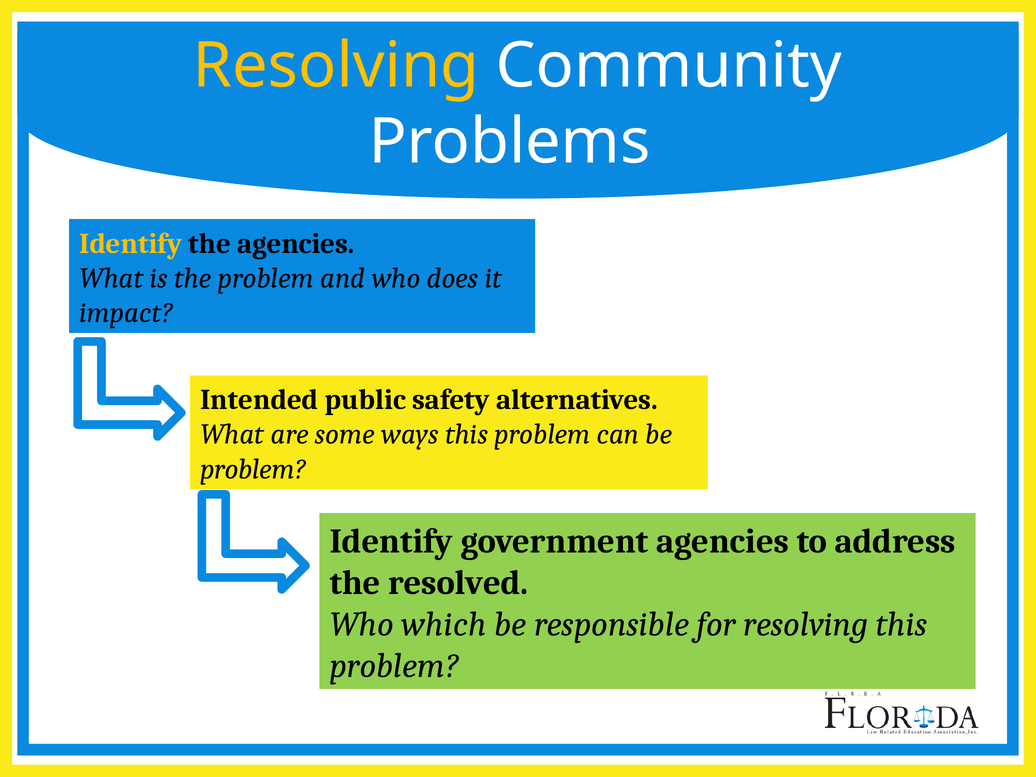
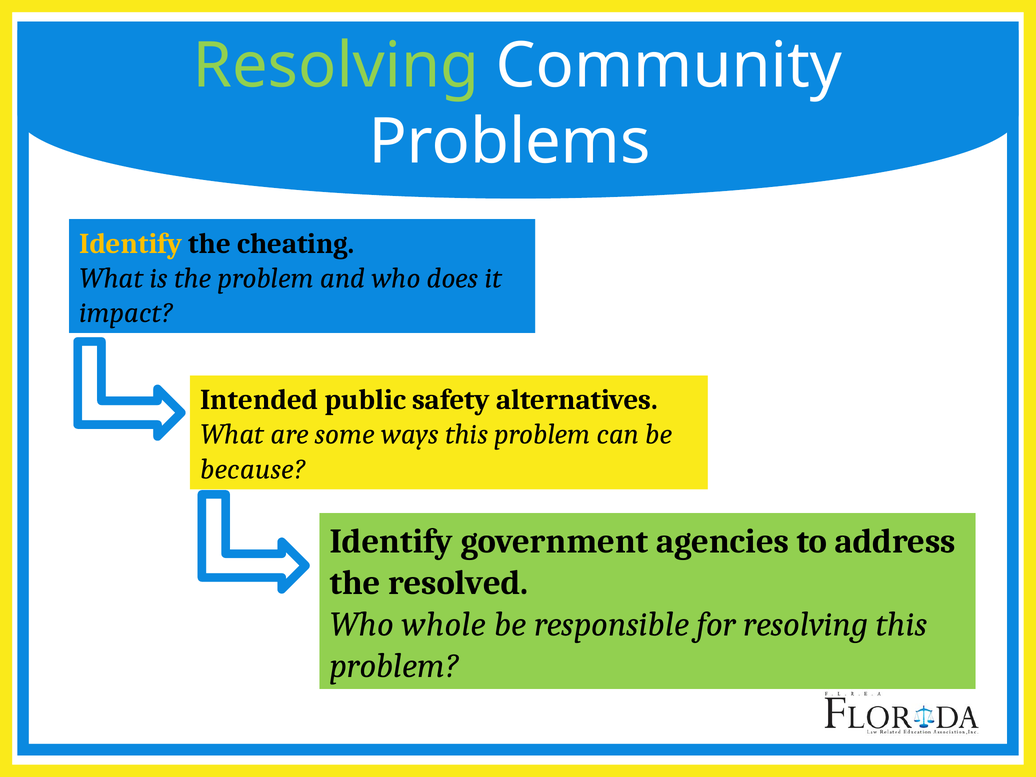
Resolving at (336, 66) colour: yellow -> light green
the agencies: agencies -> cheating
problem at (253, 469): problem -> because
which: which -> whole
